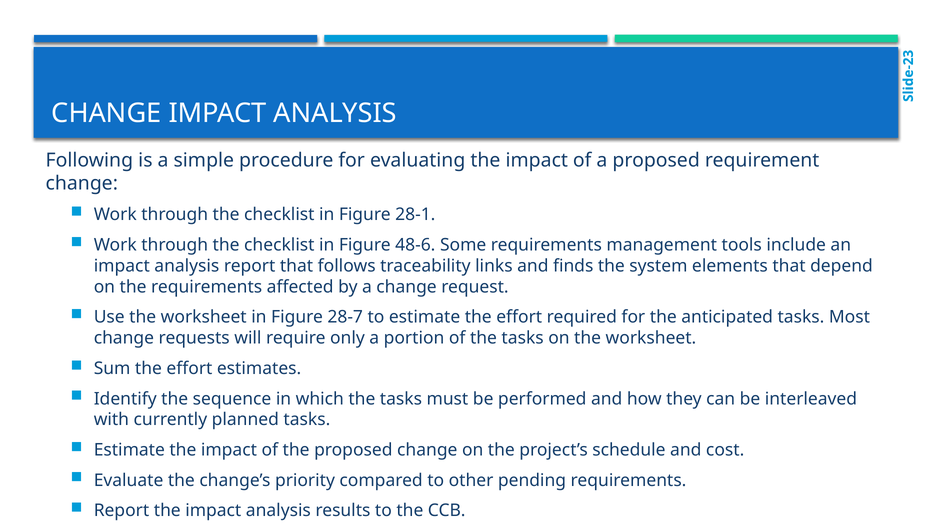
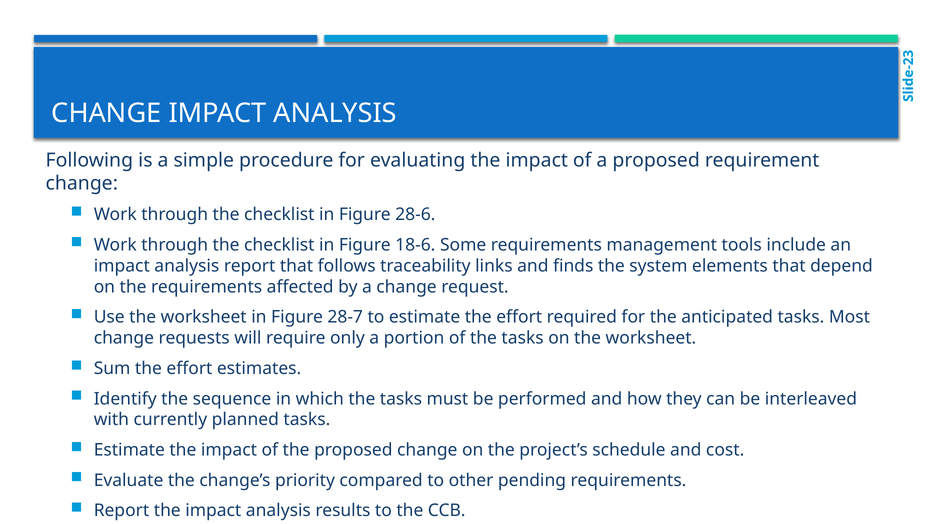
28-1: 28-1 -> 28-6
48-6: 48-6 -> 18-6
